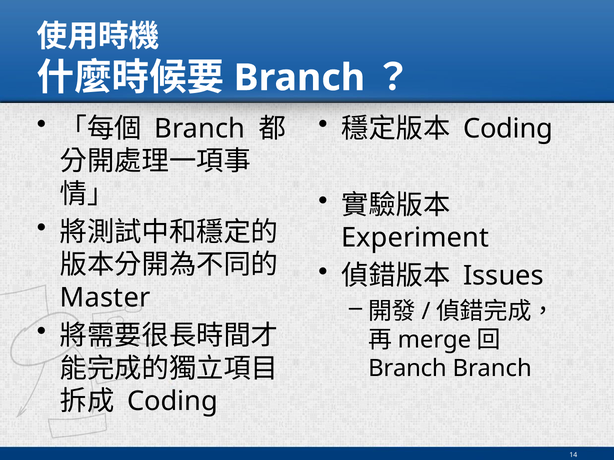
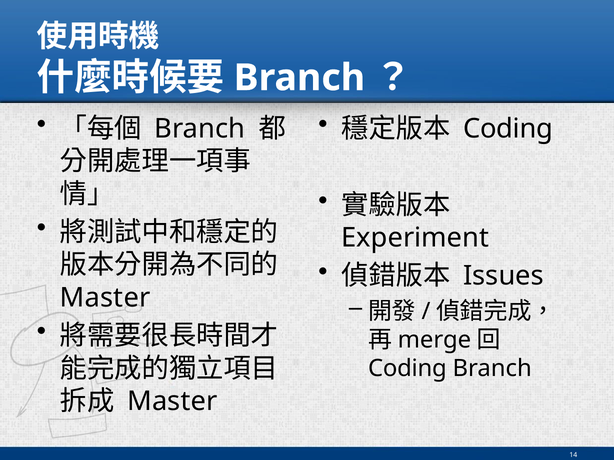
Branch at (407, 369): Branch -> Coding
Coding at (172, 402): Coding -> Master
